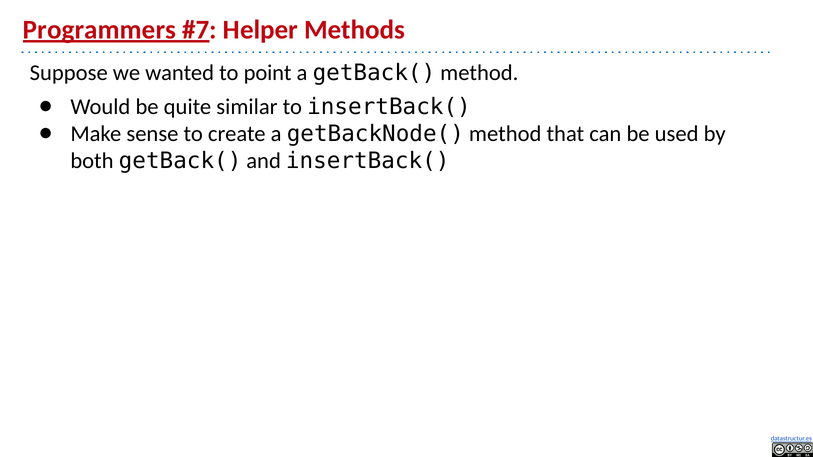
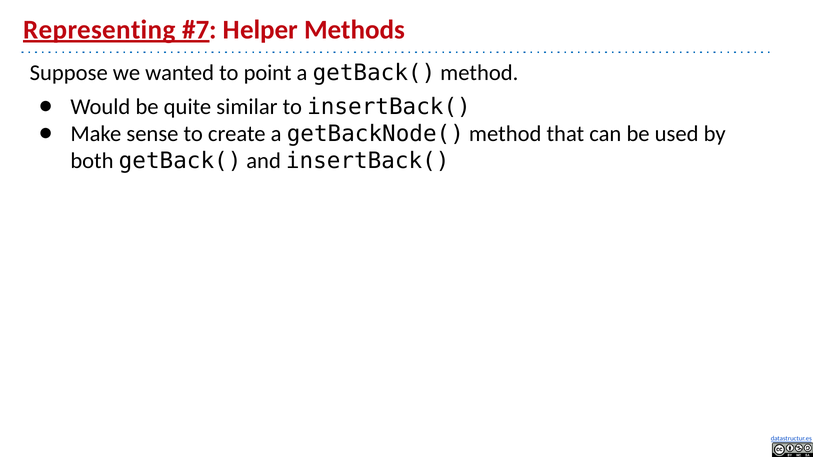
Programmers: Programmers -> Representing
